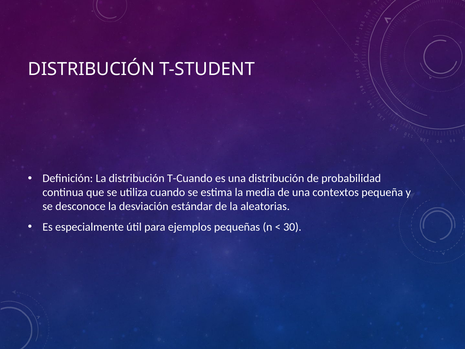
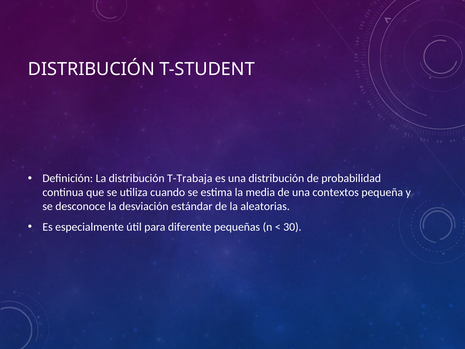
T-Cuando: T-Cuando -> T-Trabaja
ejemplos: ejemplos -> diferente
